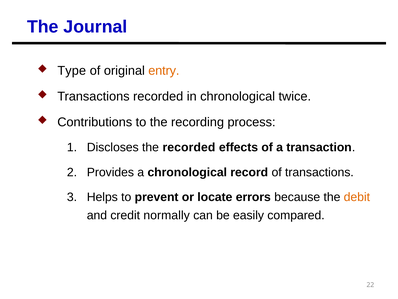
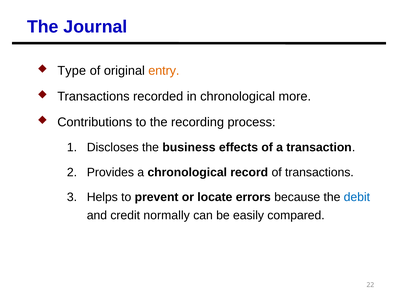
twice: twice -> more
the recorded: recorded -> business
debit colour: orange -> blue
